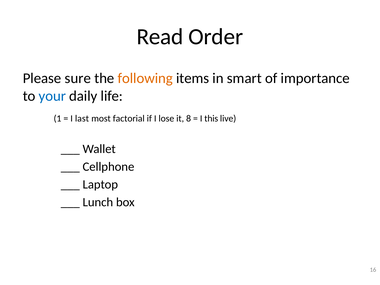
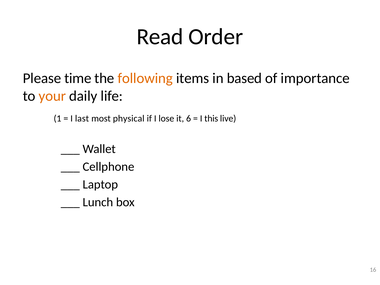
sure: sure -> time
smart: smart -> based
your colour: blue -> orange
factorial: factorial -> physical
8: 8 -> 6
